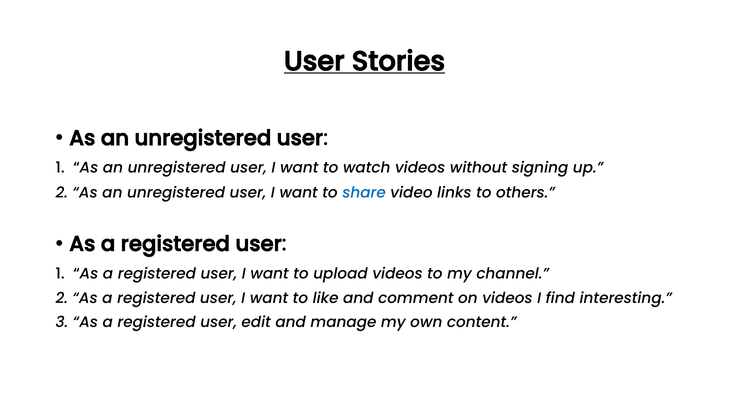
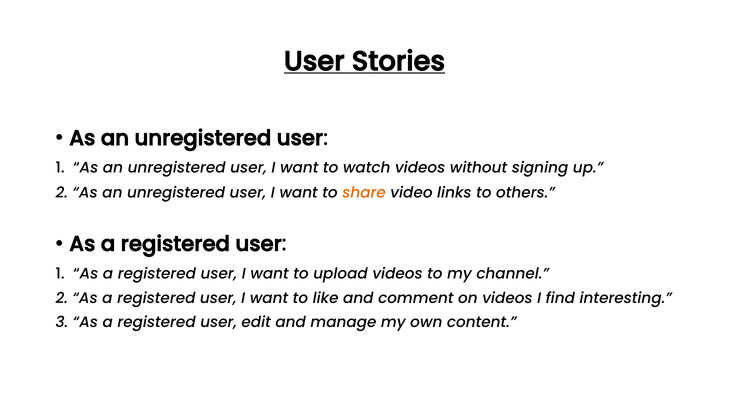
share colour: blue -> orange
